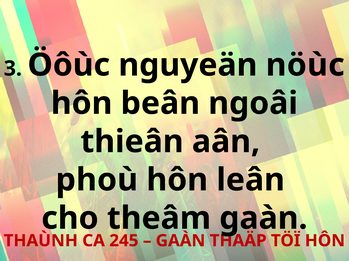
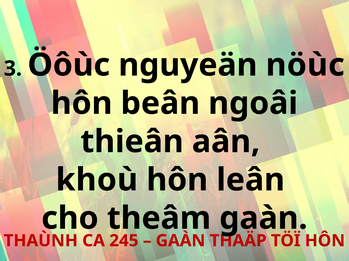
phoù: phoù -> khoù
